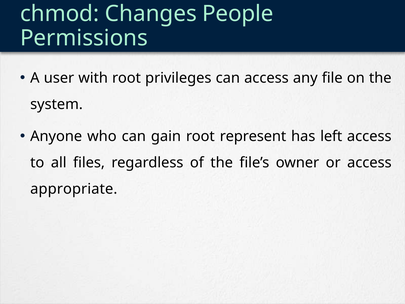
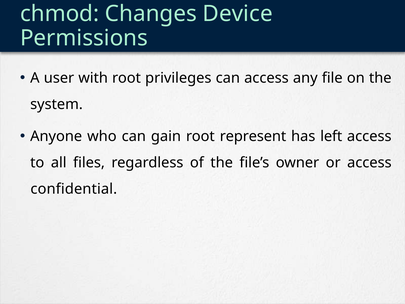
People: People -> Device
appropriate: appropriate -> confidential
